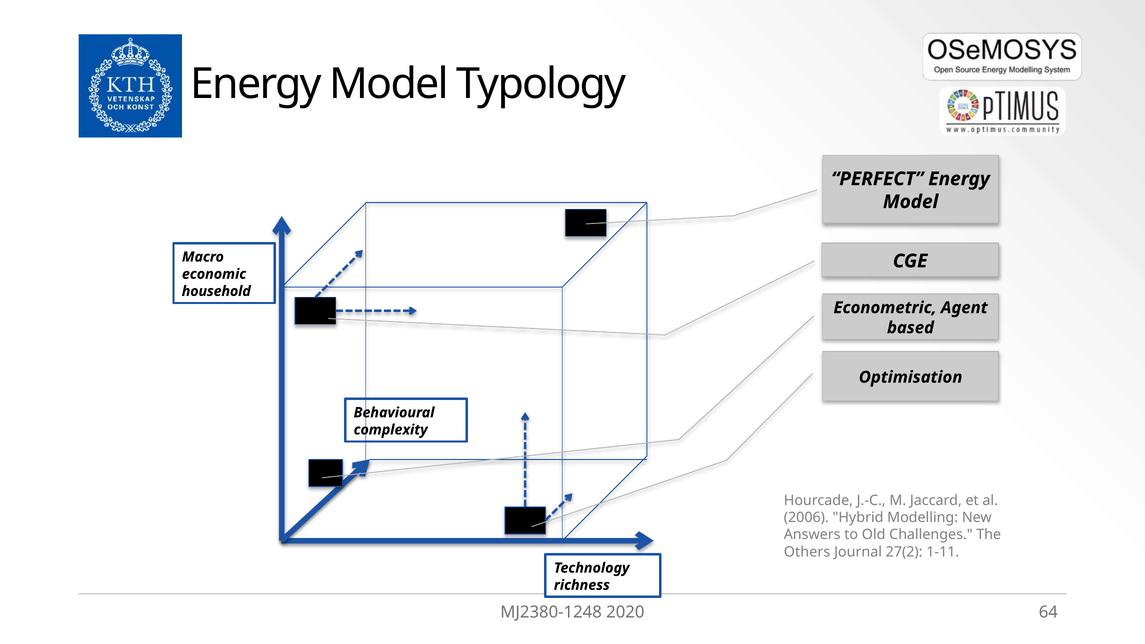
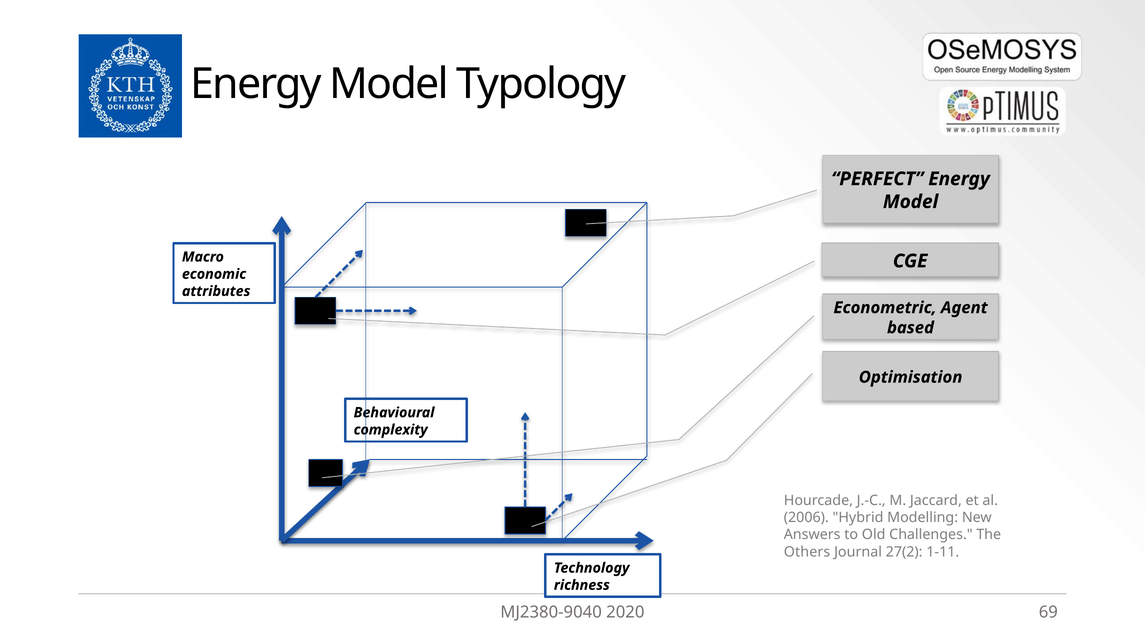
household: household -> attributes
MJ2380-1248: MJ2380-1248 -> MJ2380-9040
64: 64 -> 69
